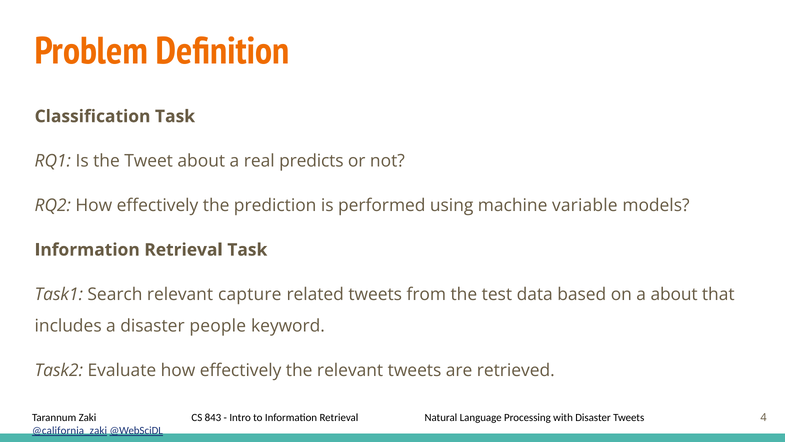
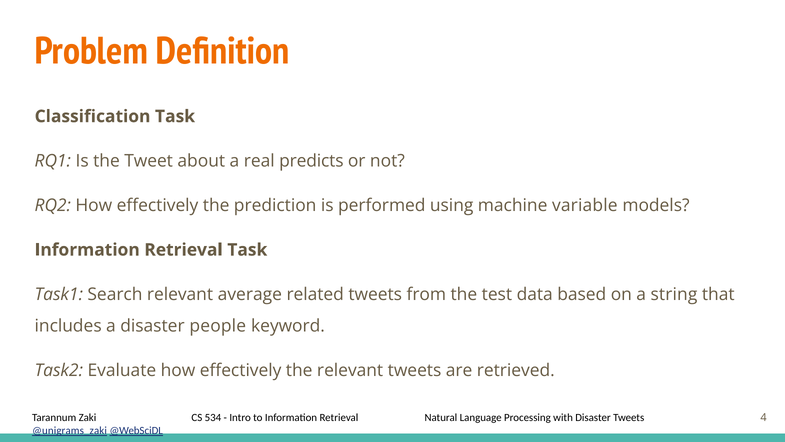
capture: capture -> average
a about: about -> string
843: 843 -> 534
@california_zaki: @california_zaki -> @unigrams_zaki
